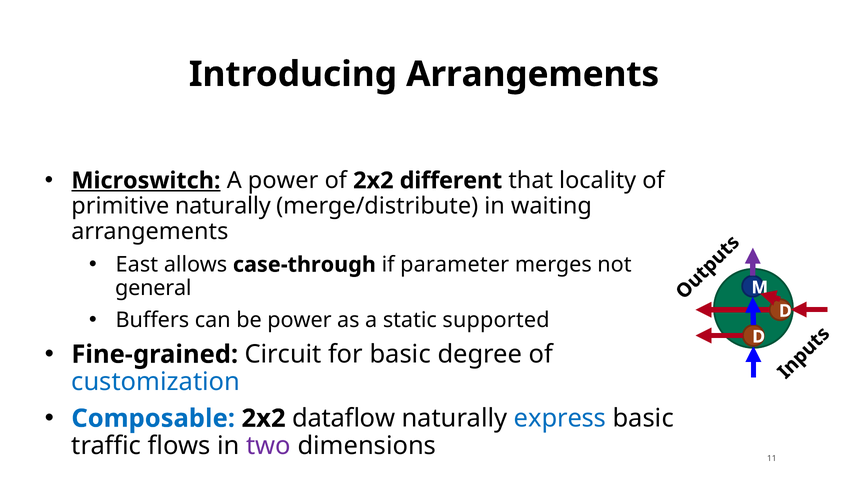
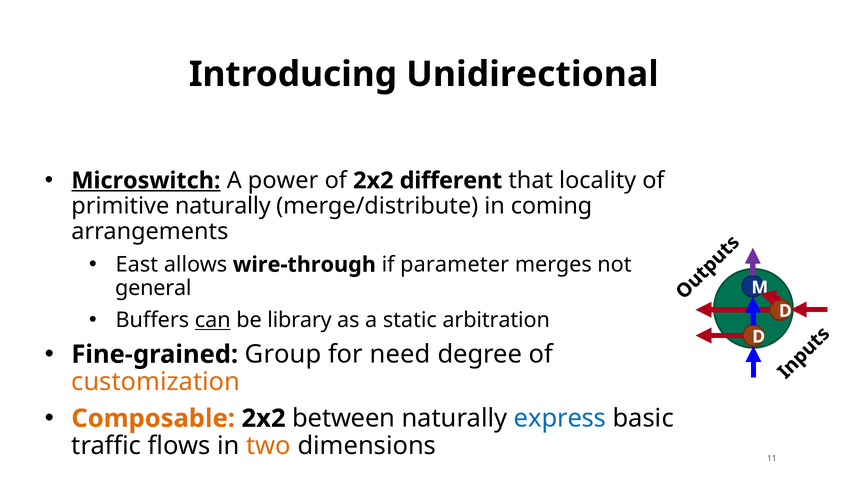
Introducing Arrangements: Arrangements -> Unidirectional
waiting: waiting -> coming
case-through: case-through -> wire-through
can underline: none -> present
be power: power -> library
supported: supported -> arbitration
Circuit: Circuit -> Group
for basic: basic -> need
customization colour: blue -> orange
Composable colour: blue -> orange
dataflow: dataflow -> between
two colour: purple -> orange
